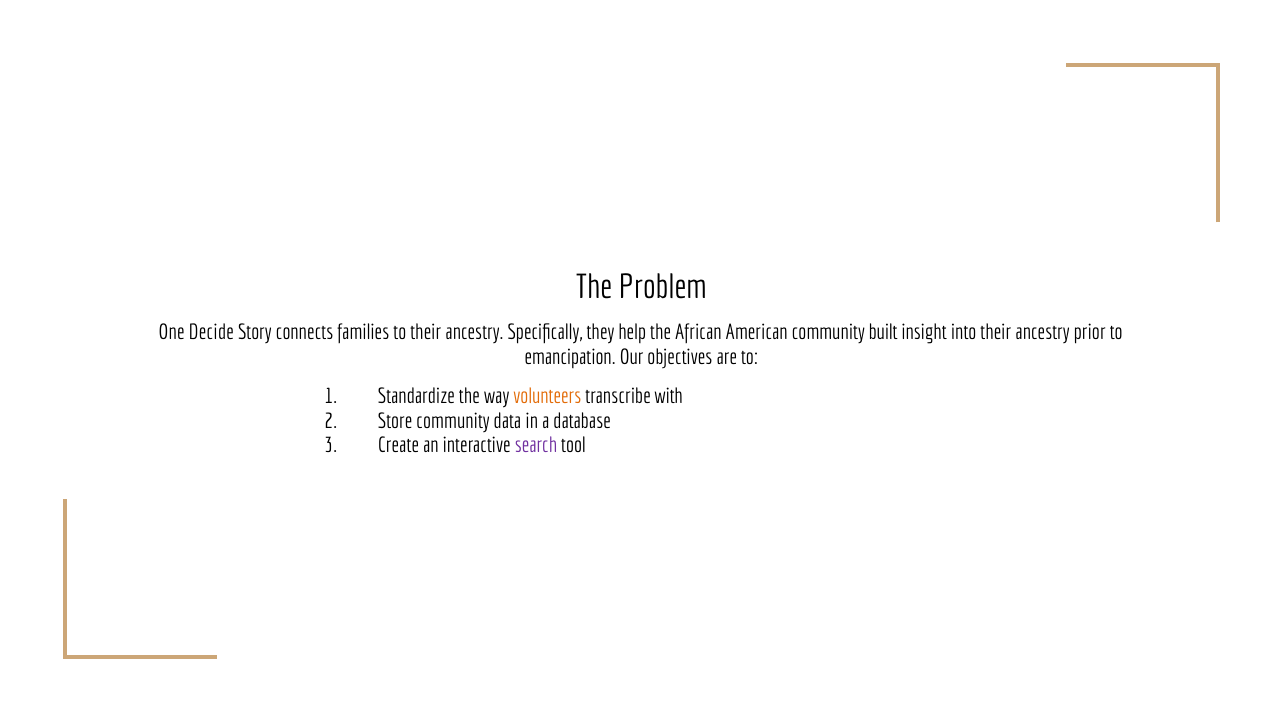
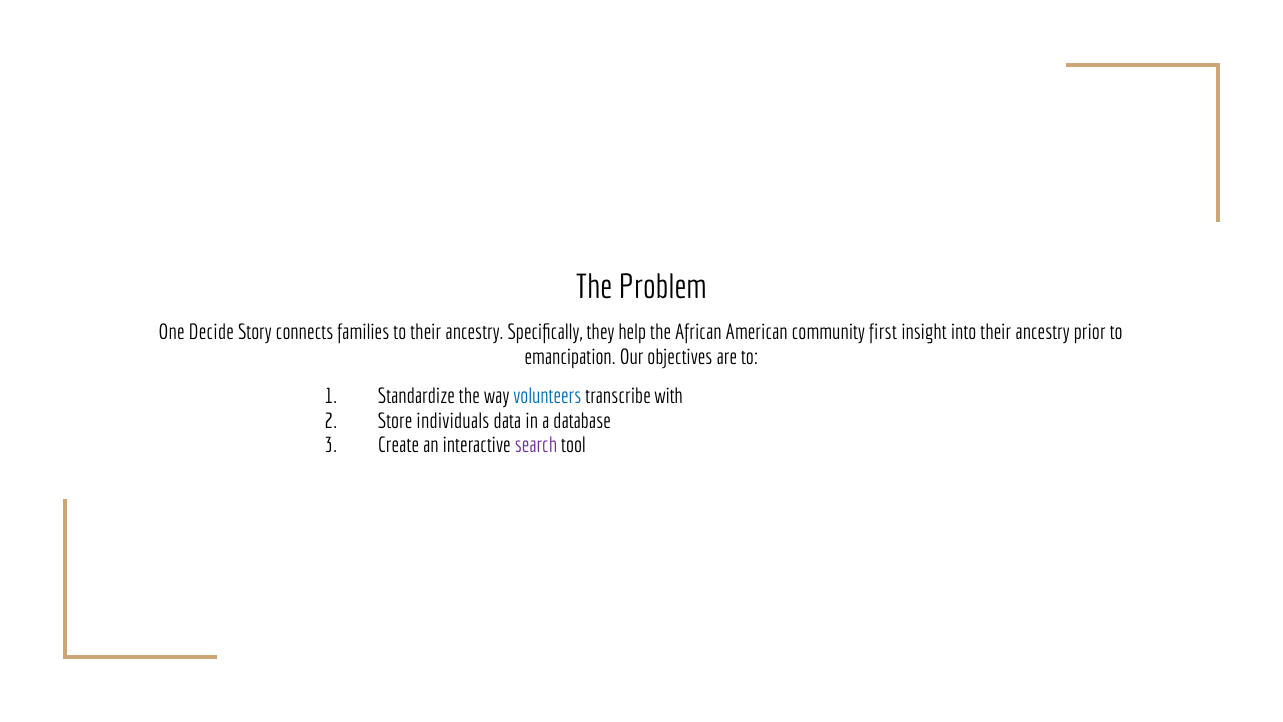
built: built -> first
volunteers colour: orange -> blue
Store community: community -> individuals
